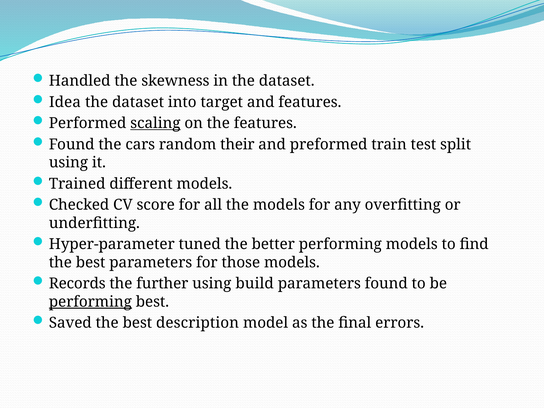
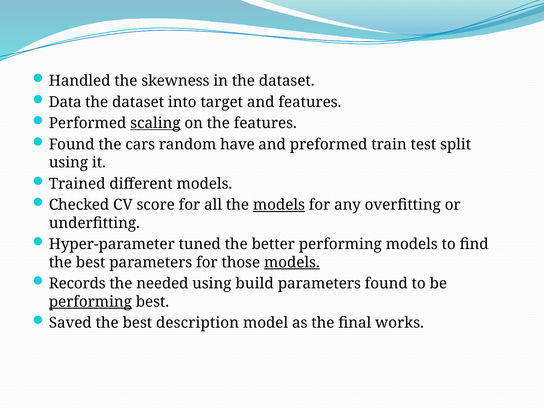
Idea: Idea -> Data
their: their -> have
models at (279, 205) underline: none -> present
models at (292, 262) underline: none -> present
further: further -> needed
errors: errors -> works
